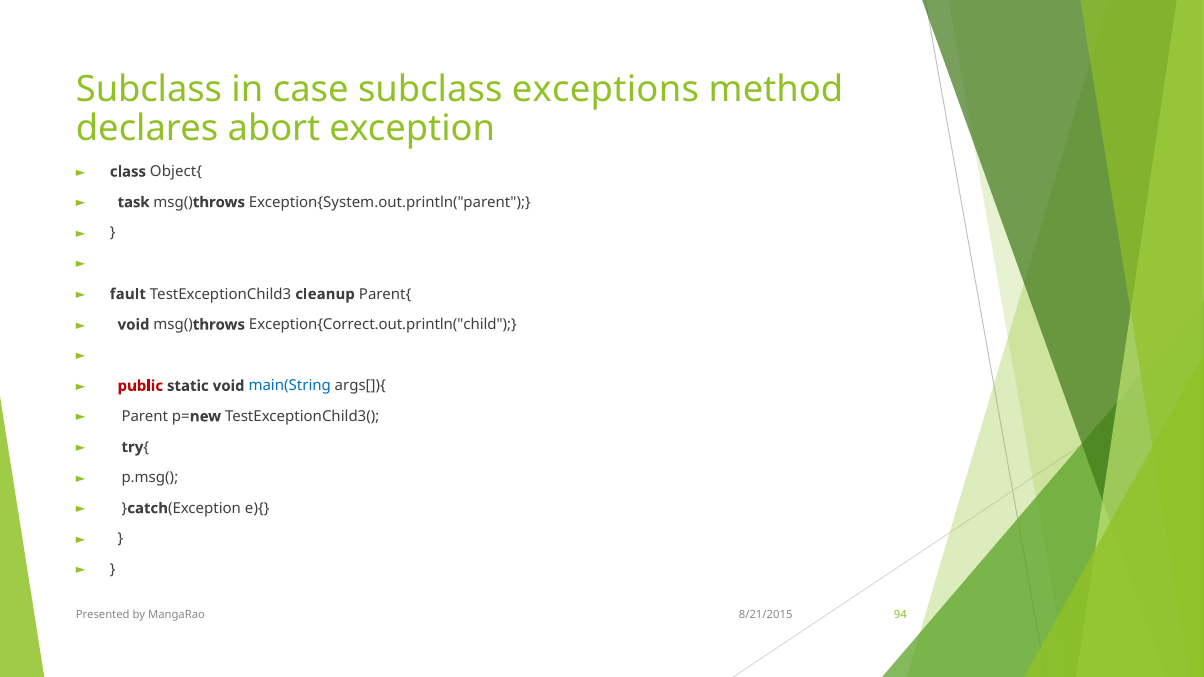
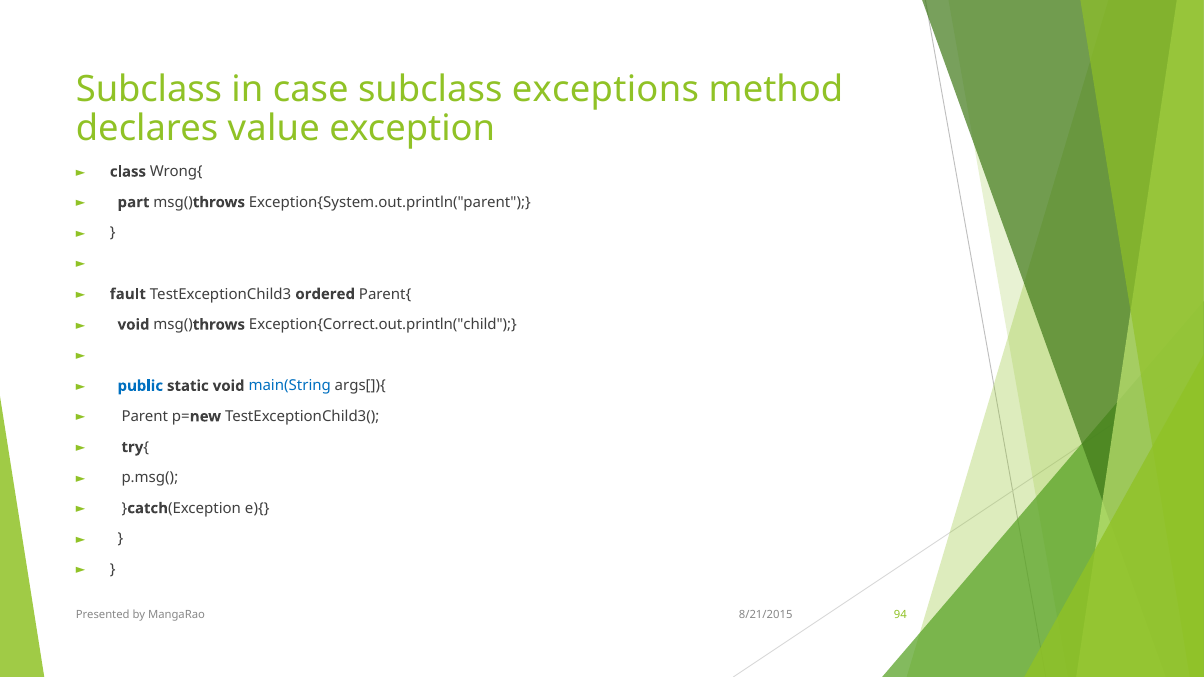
abort: abort -> value
Object{: Object{ -> Wrong{
task: task -> part
cleanup: cleanup -> ordered
public colour: red -> blue
